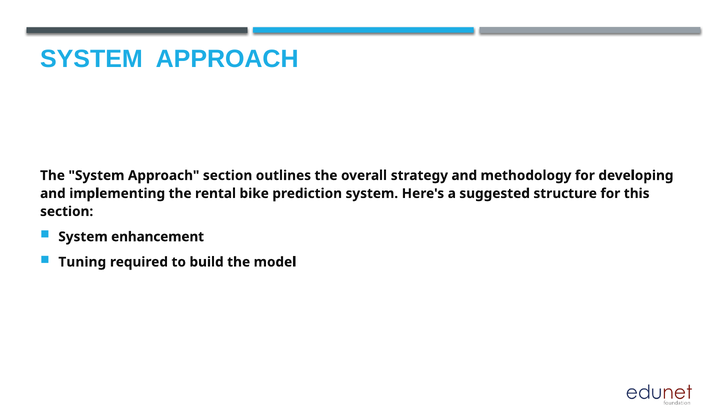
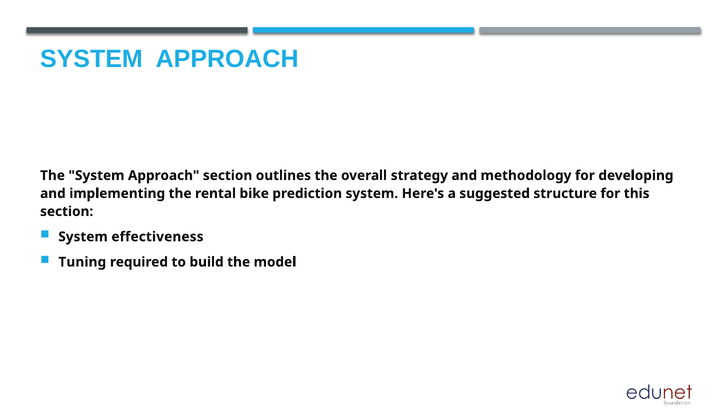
enhancement: enhancement -> effectiveness
